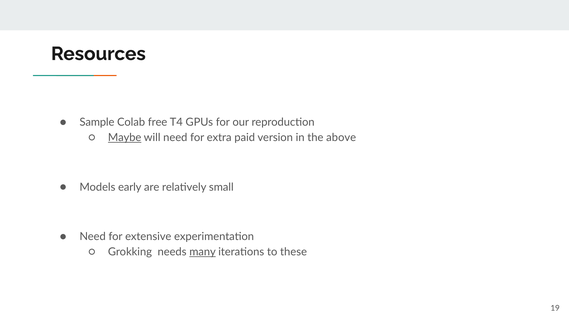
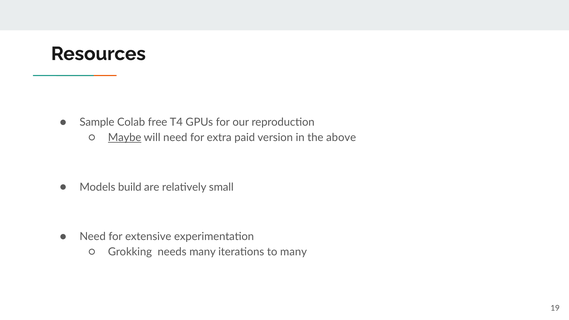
early: early -> build
many at (203, 252) underline: present -> none
to these: these -> many
